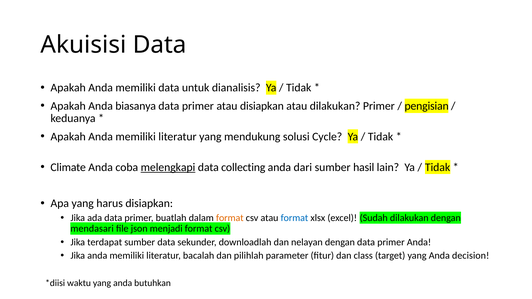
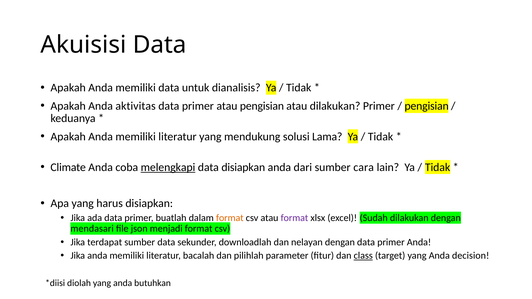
biasanya: biasanya -> aktivitas
atau disiapkan: disiapkan -> pengisian
Cycle: Cycle -> Lama
data collecting: collecting -> disiapkan
hasil: hasil -> cara
format at (294, 218) colour: blue -> purple
class underline: none -> present
waktu: waktu -> diolah
